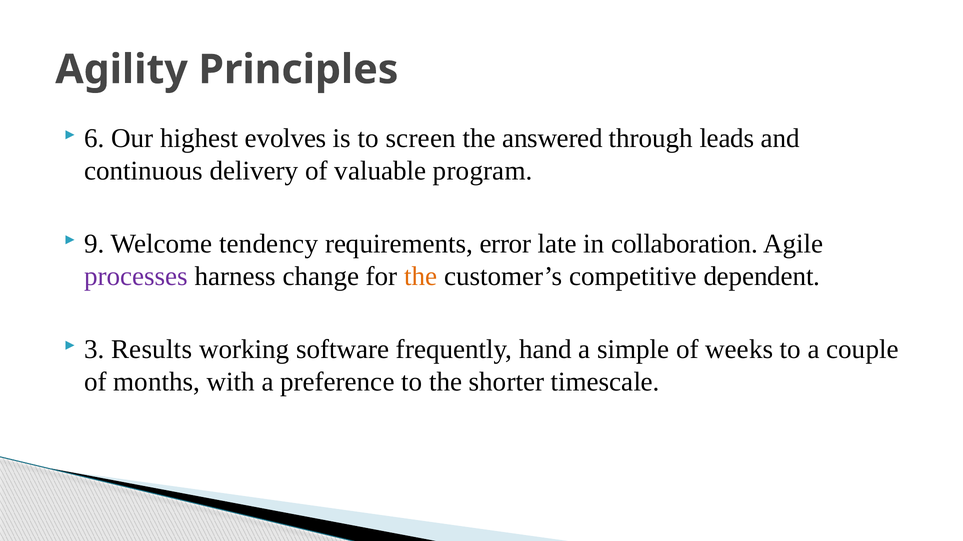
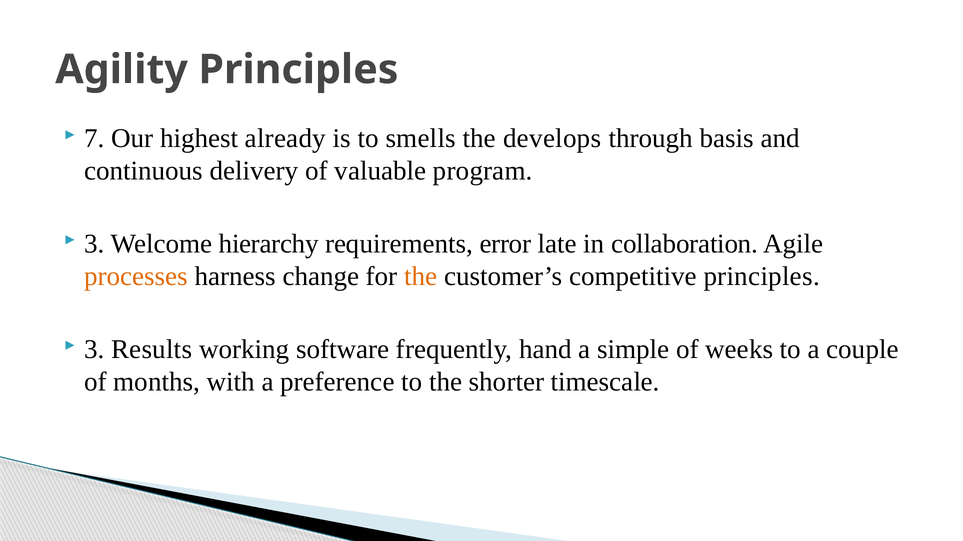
6: 6 -> 7
evolves: evolves -> already
screen: screen -> smells
answered: answered -> develops
leads: leads -> basis
9 at (94, 244): 9 -> 3
tendency: tendency -> hierarchy
processes colour: purple -> orange
competitive dependent: dependent -> principles
